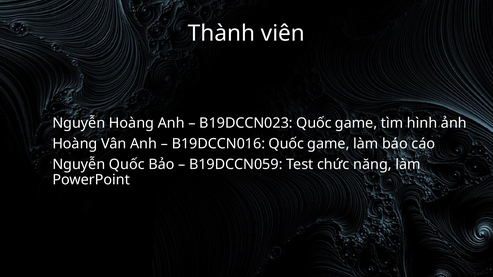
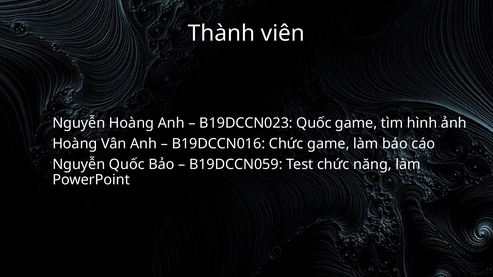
B19DCCN016 Quốc: Quốc -> Chức
